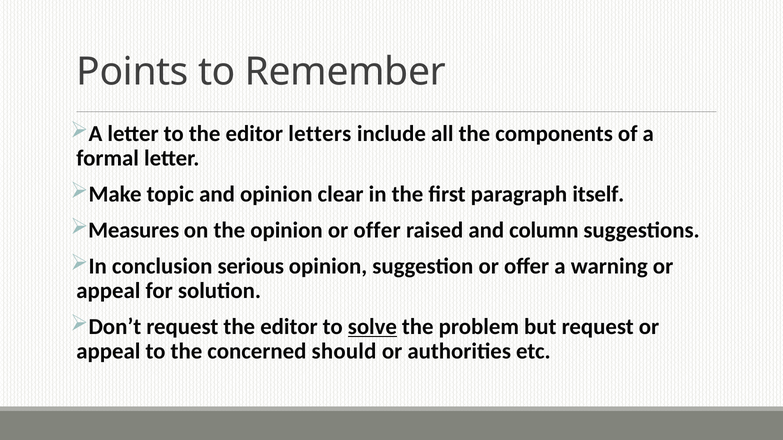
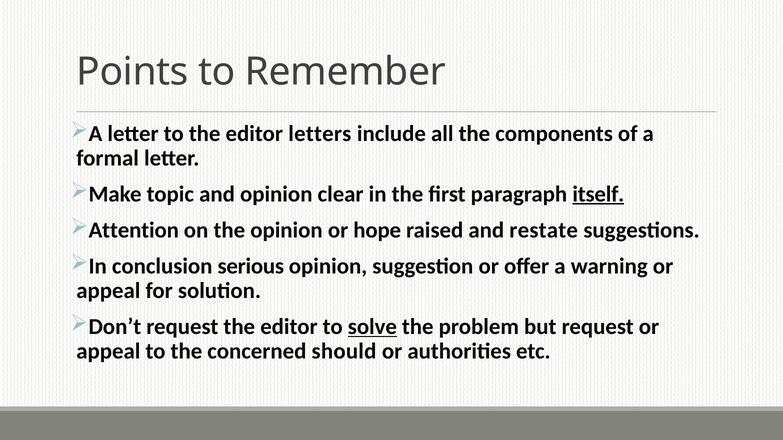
itself underline: none -> present
Measures: Measures -> Attention
opinion or offer: offer -> hope
column: column -> restate
